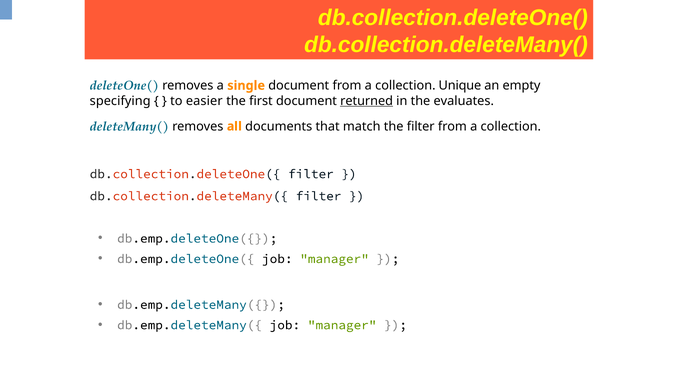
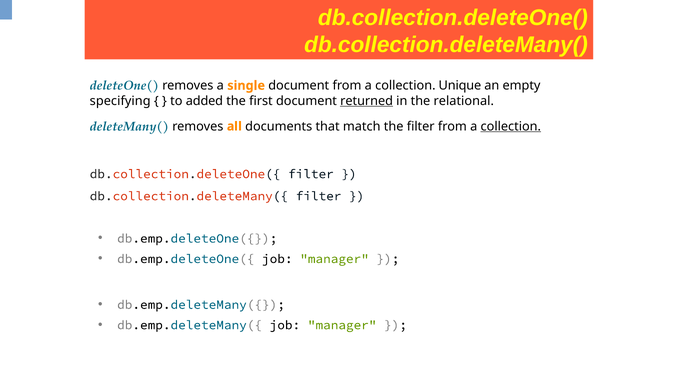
easier: easier -> added
evaluates: evaluates -> relational
collection at (511, 126) underline: none -> present
